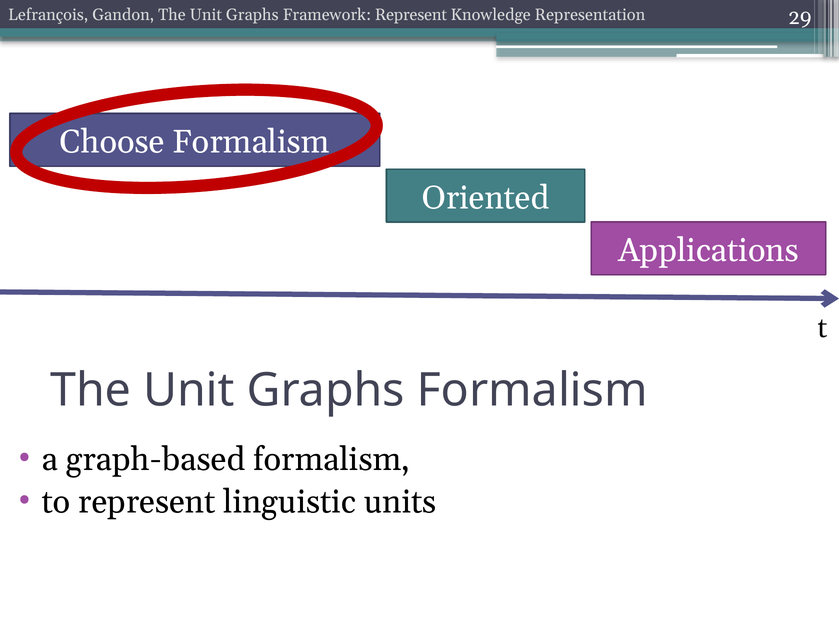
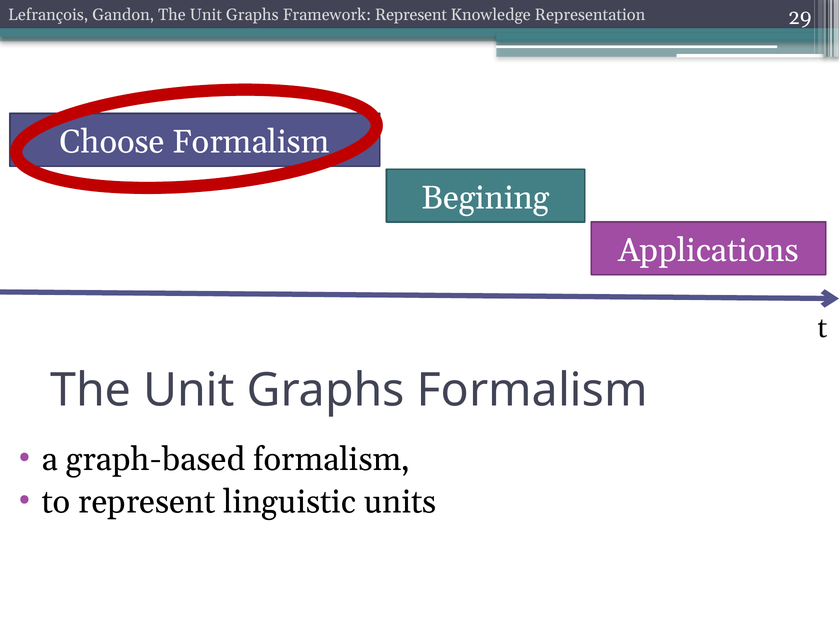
Oriented: Oriented -> Begining
